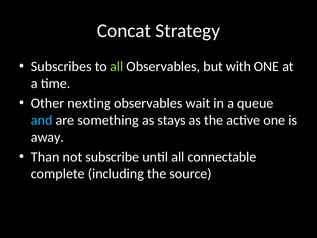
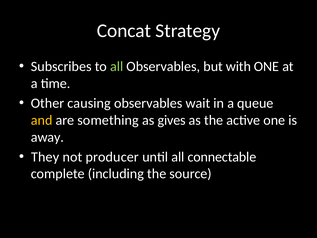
nexting: nexting -> causing
and colour: light blue -> yellow
stays: stays -> gives
Than: Than -> They
subscribe: subscribe -> producer
